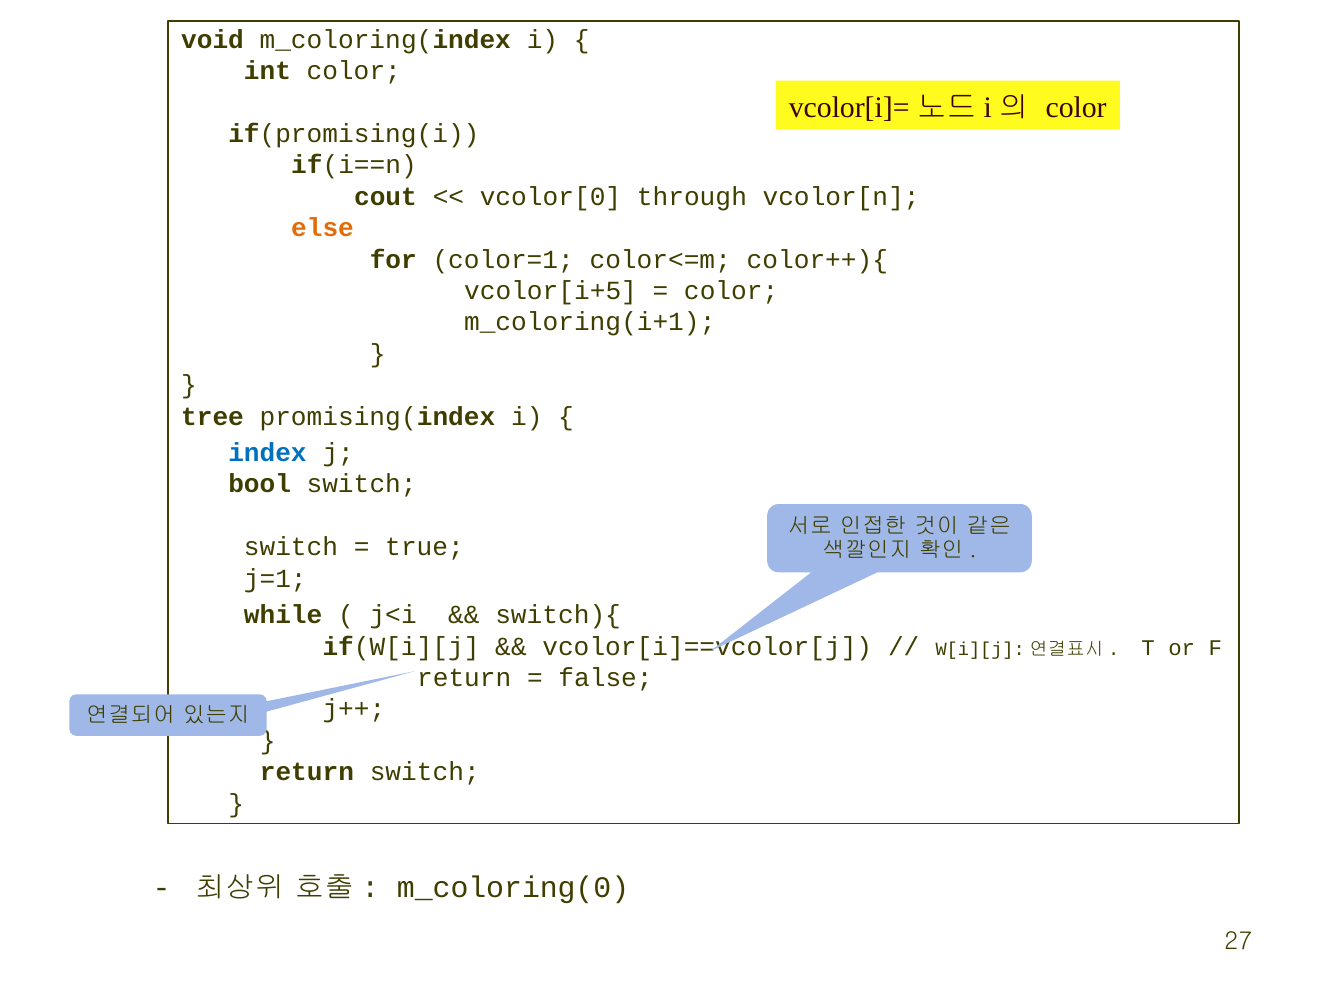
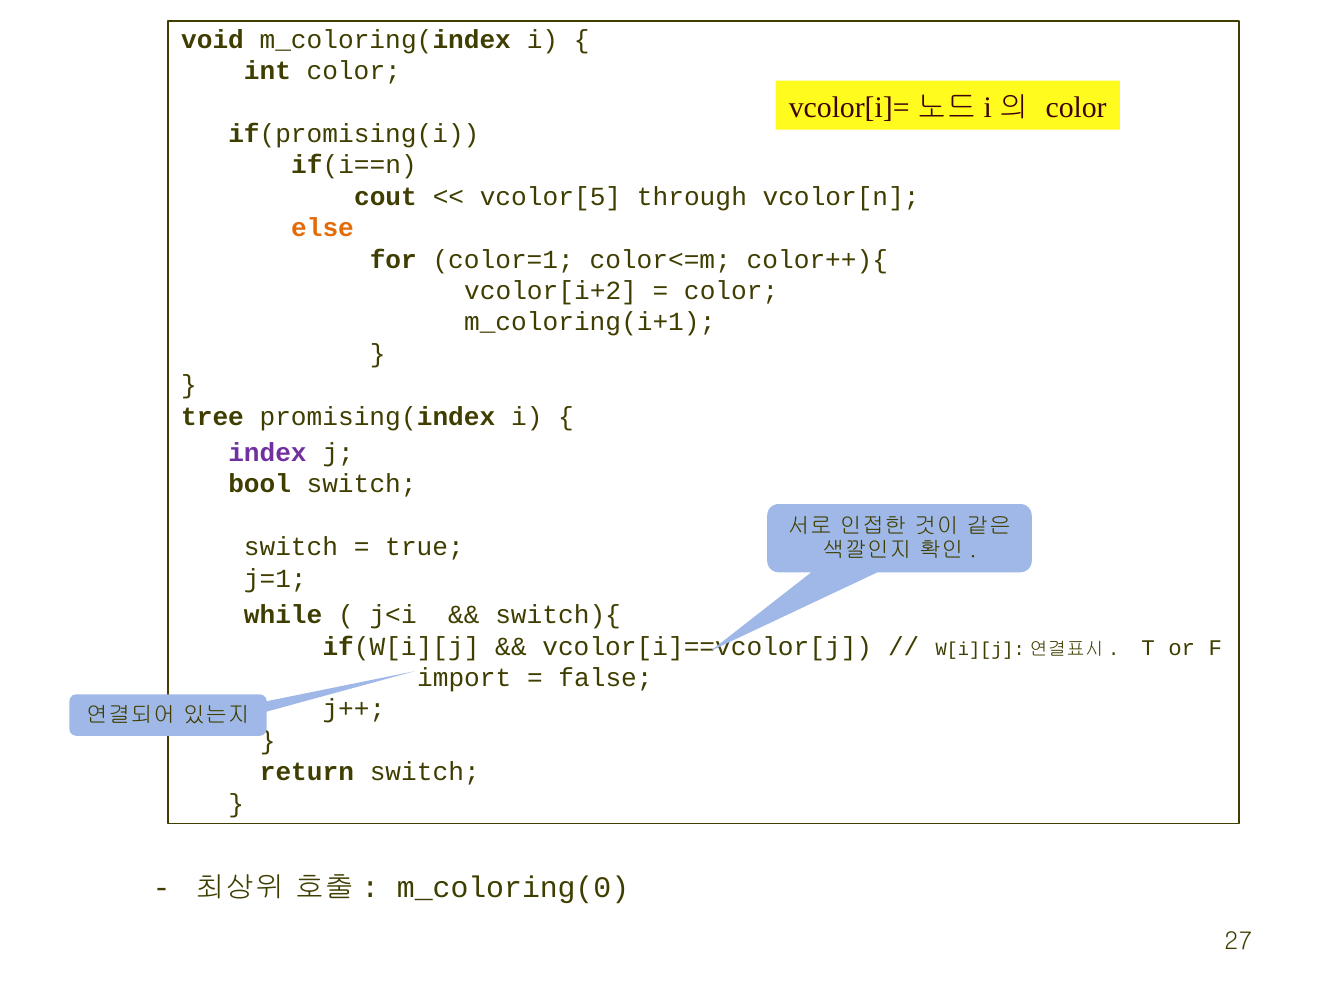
vcolor[0: vcolor[0 -> vcolor[5
vcolor[i+5: vcolor[i+5 -> vcolor[i+2
index colour: blue -> purple
return at (464, 678): return -> import
